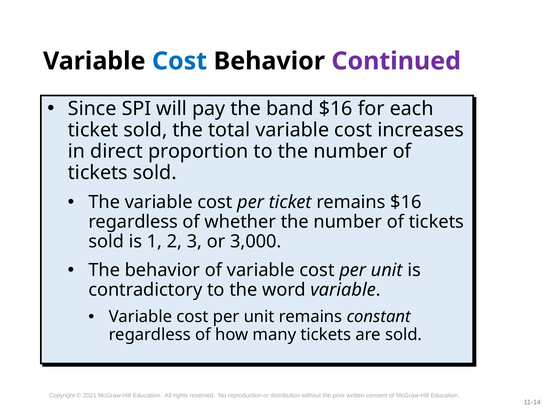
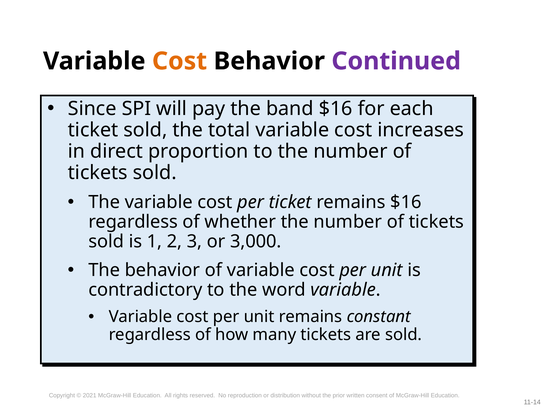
Cost at (180, 61) colour: blue -> orange
